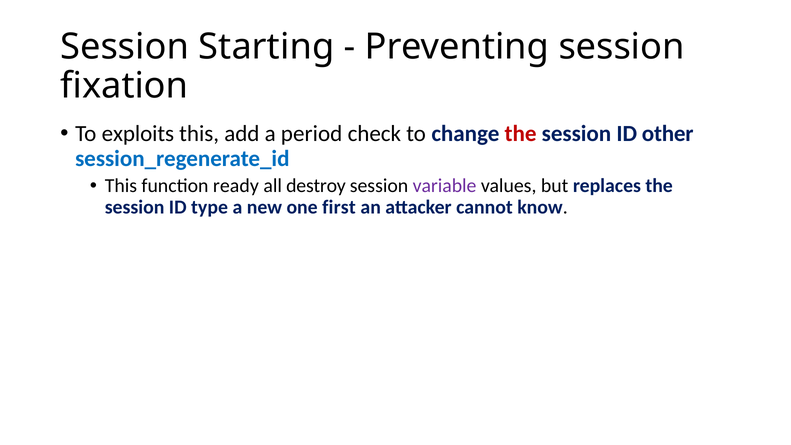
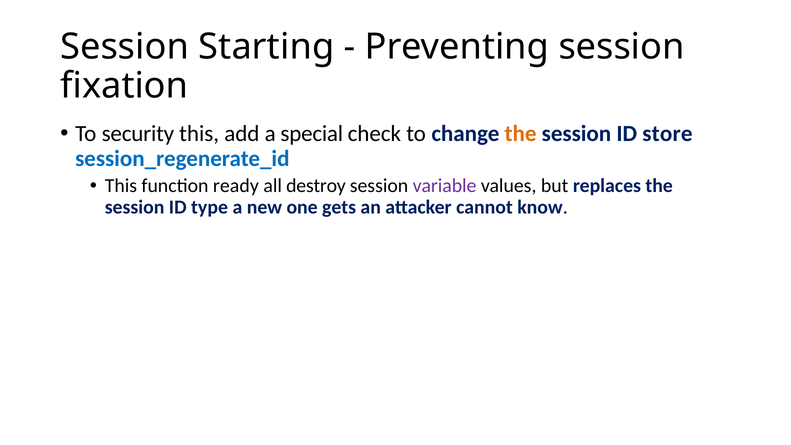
exploits: exploits -> security
period: period -> special
the at (521, 134) colour: red -> orange
other: other -> store
first: first -> gets
